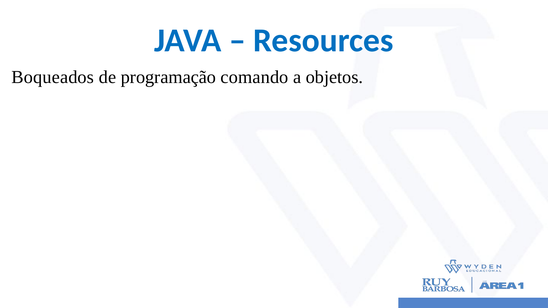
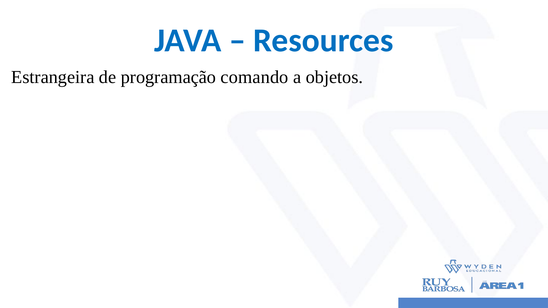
Boqueados: Boqueados -> Estrangeira
